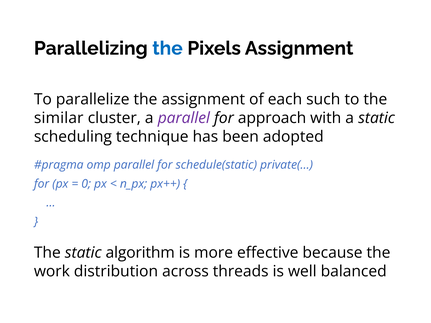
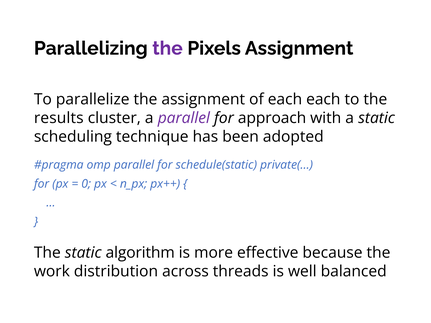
the at (168, 48) colour: blue -> purple
each such: such -> each
similar: similar -> results
